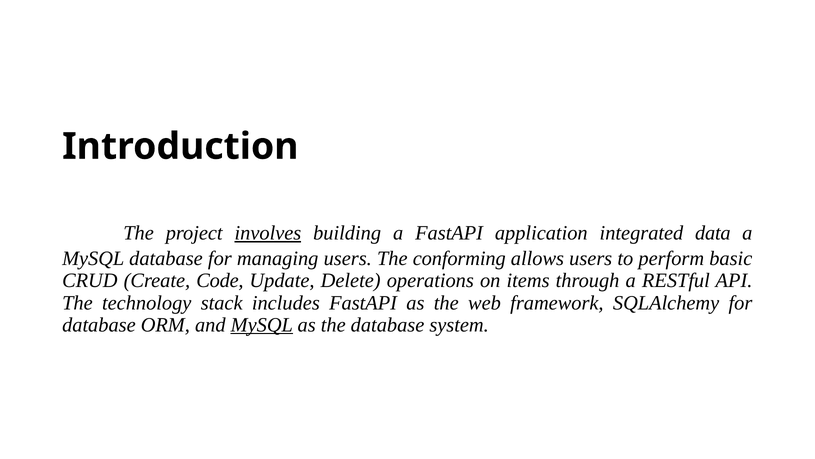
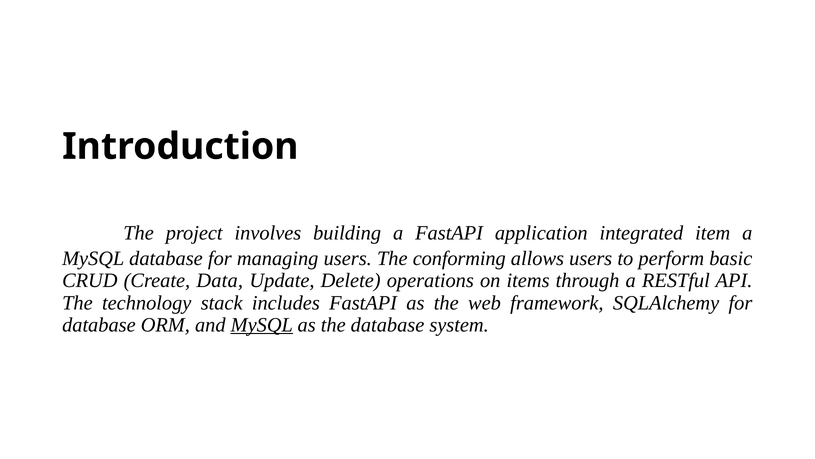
involves underline: present -> none
data: data -> item
Code: Code -> Data
